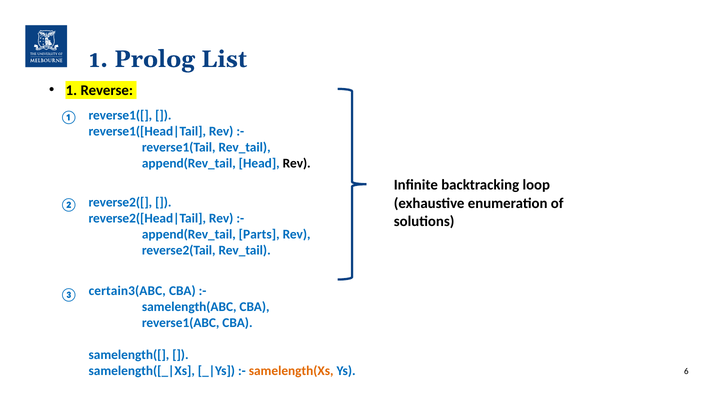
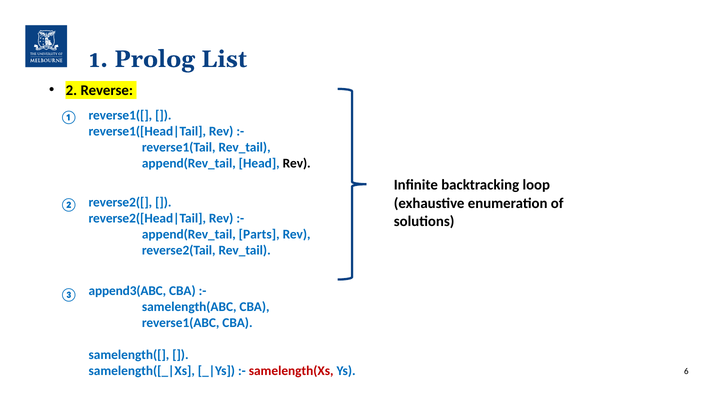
1 at (71, 90): 1 -> 2
certain3(ABC: certain3(ABC -> append3(ABC
samelength(Xs colour: orange -> red
